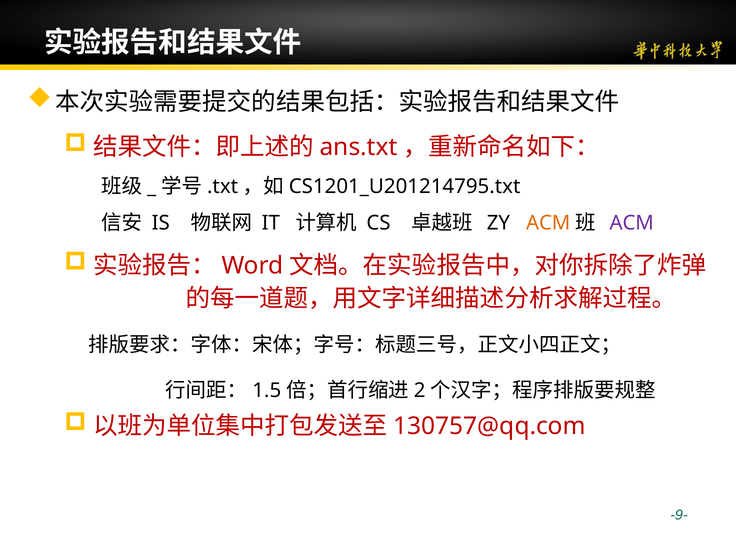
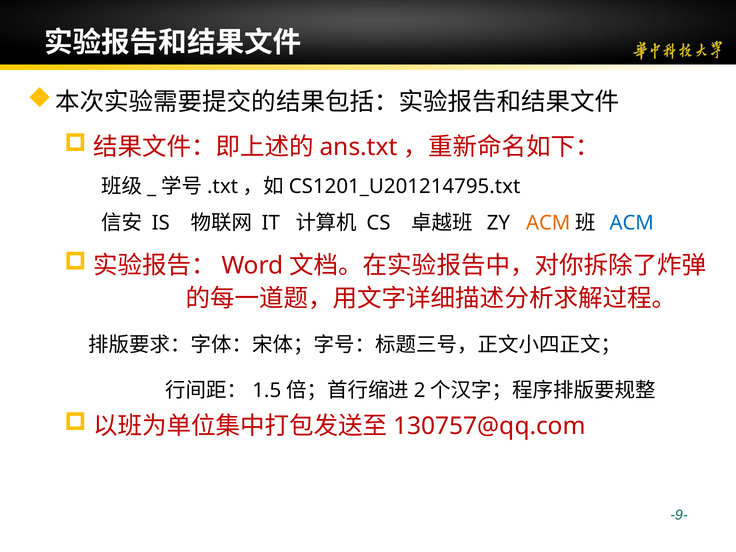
ACM at (632, 223) colour: purple -> blue
